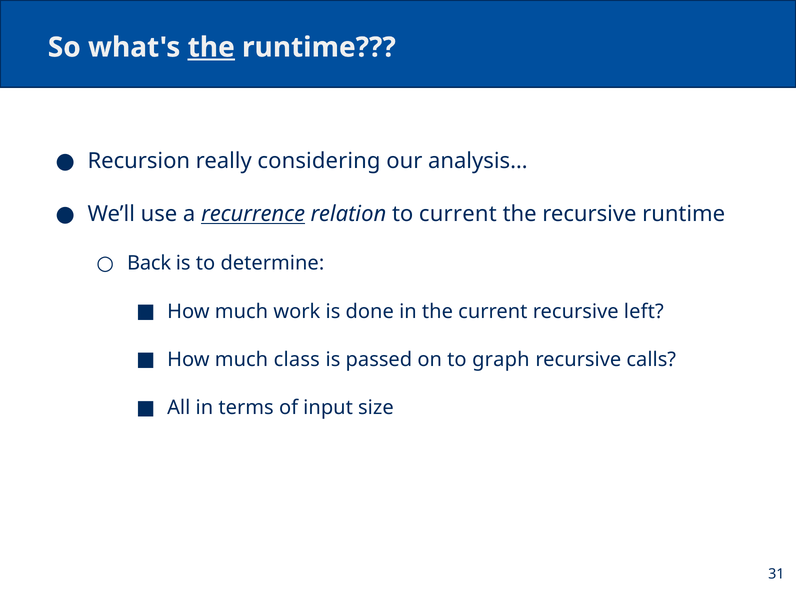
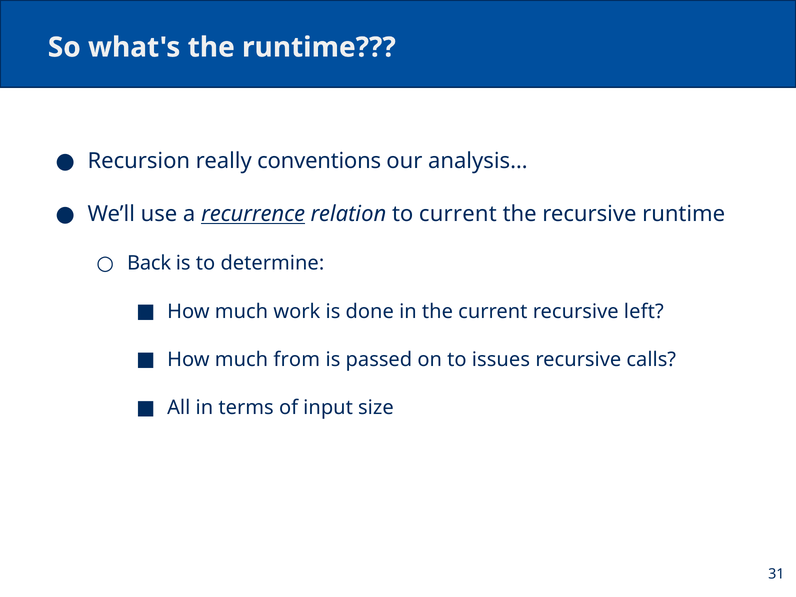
the at (211, 47) underline: present -> none
considering: considering -> conventions
class: class -> from
graph: graph -> issues
